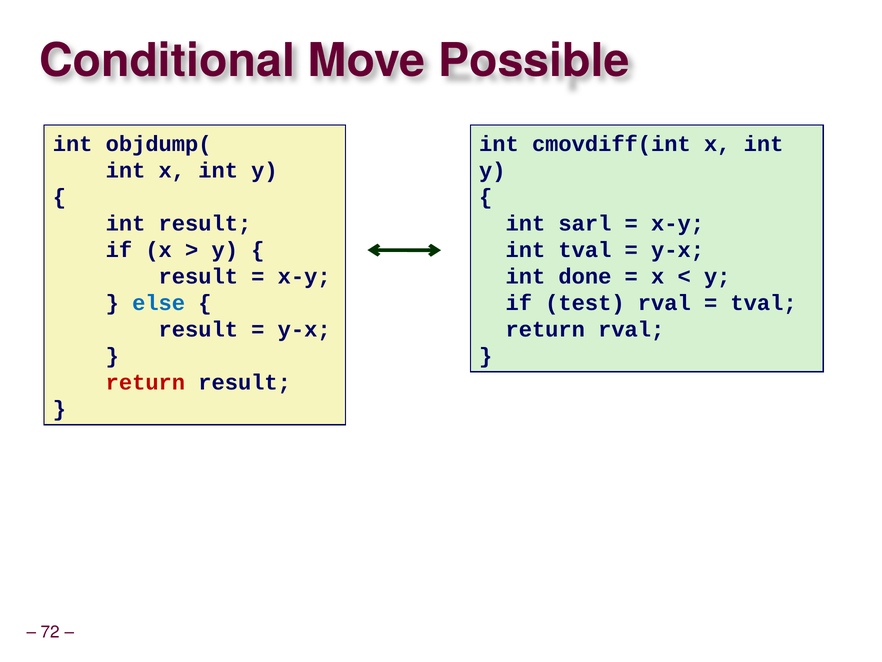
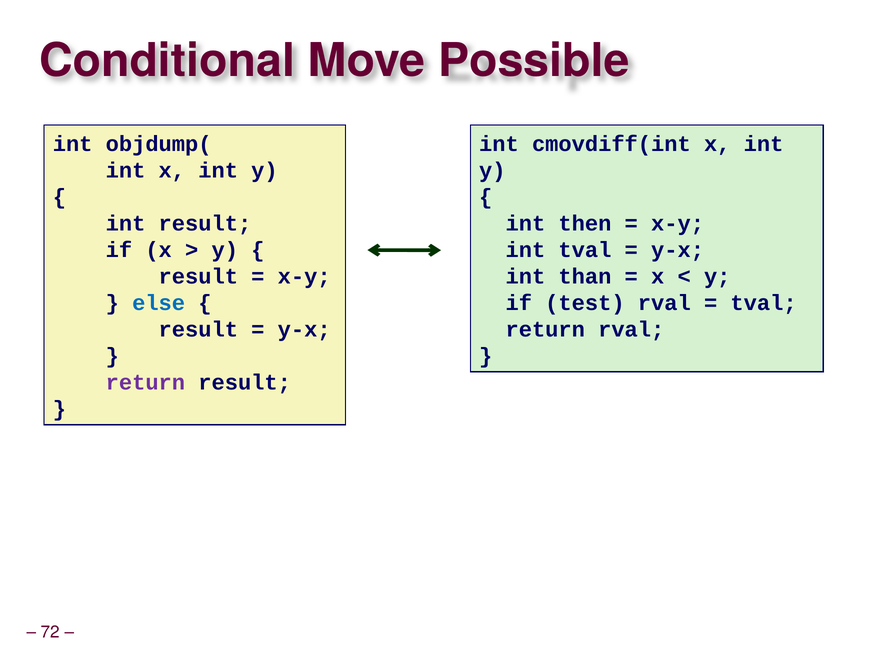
sarl: sarl -> then
done: done -> than
return at (145, 382) colour: red -> purple
